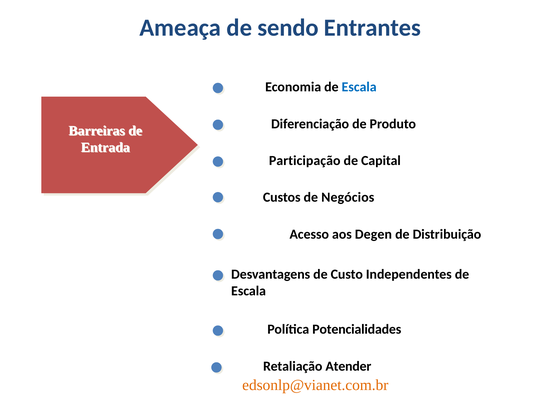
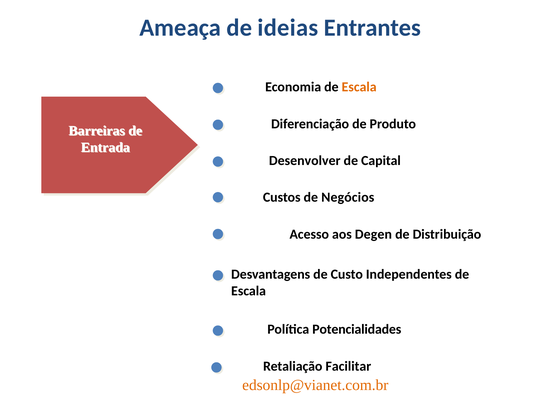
sendo: sendo -> ideias
Escala at (359, 87) colour: blue -> orange
Participação: Participação -> Desenvolver
Atender: Atender -> Facilitar
